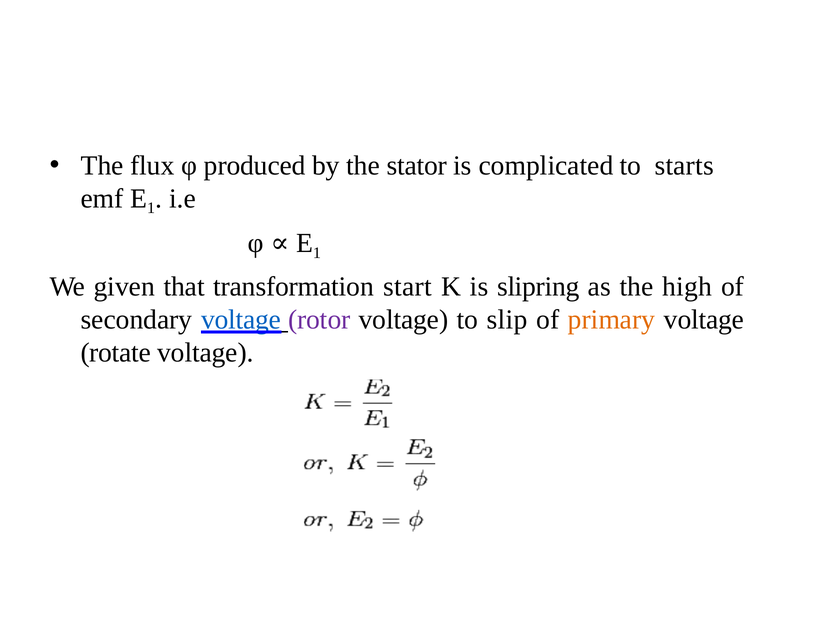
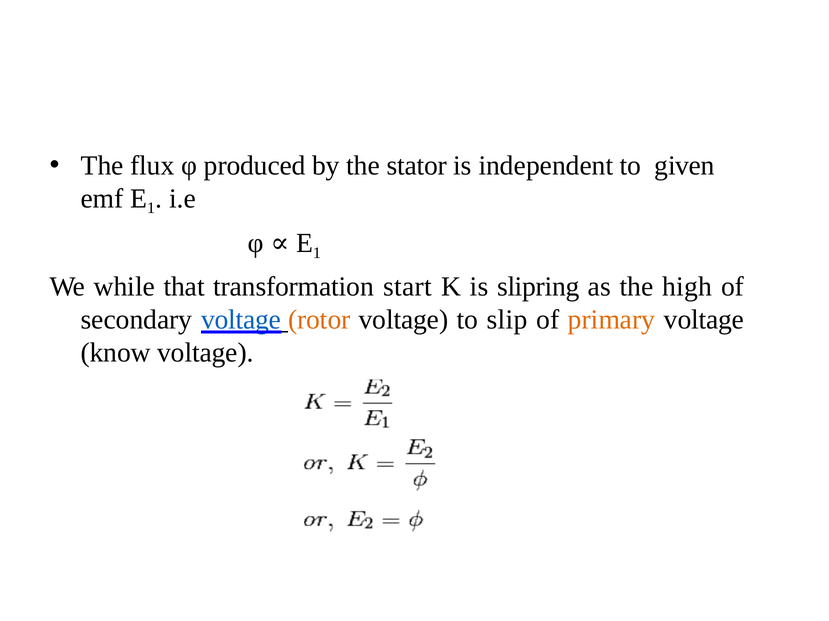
complicated: complicated -> independent
starts: starts -> given
given: given -> while
rotor colour: purple -> orange
rotate: rotate -> know
